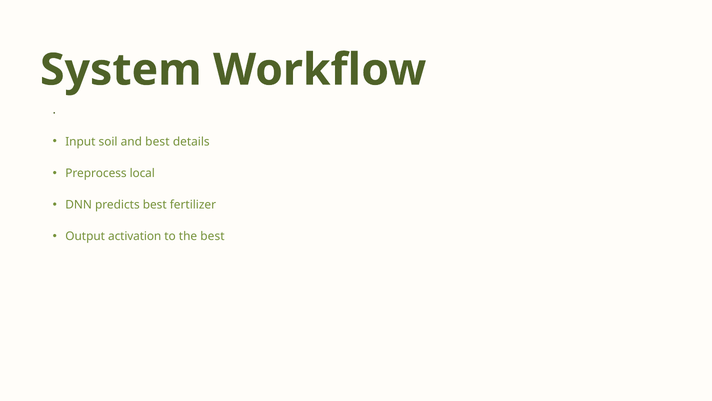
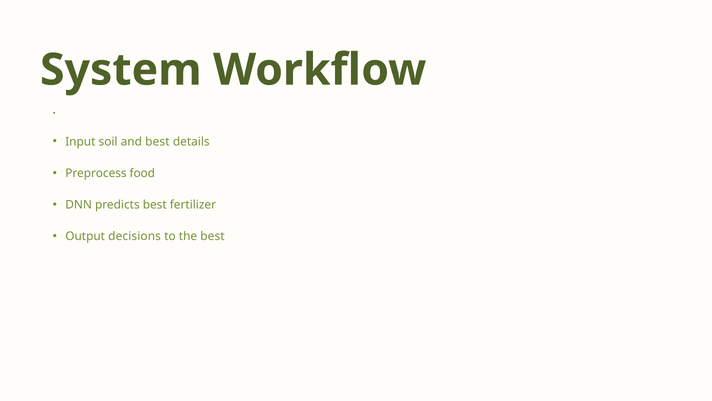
local: local -> food
activation: activation -> decisions
